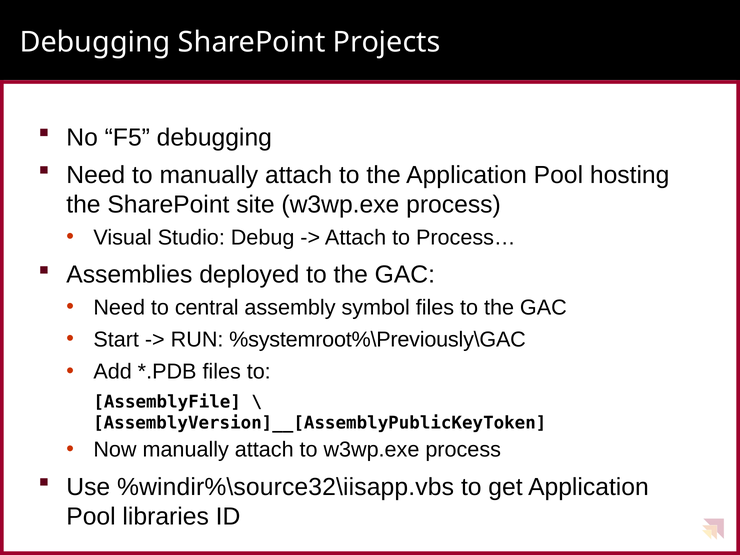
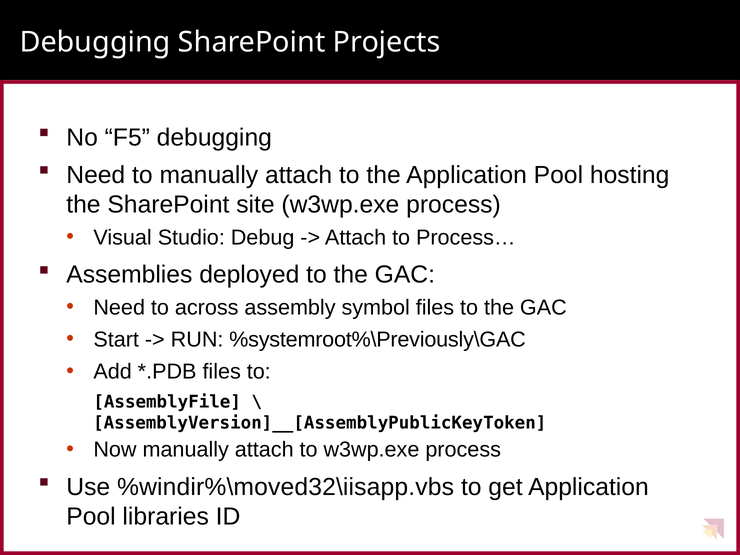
central: central -> across
%windir%\source32\iisapp.vbs: %windir%\source32\iisapp.vbs -> %windir%\moved32\iisapp.vbs
